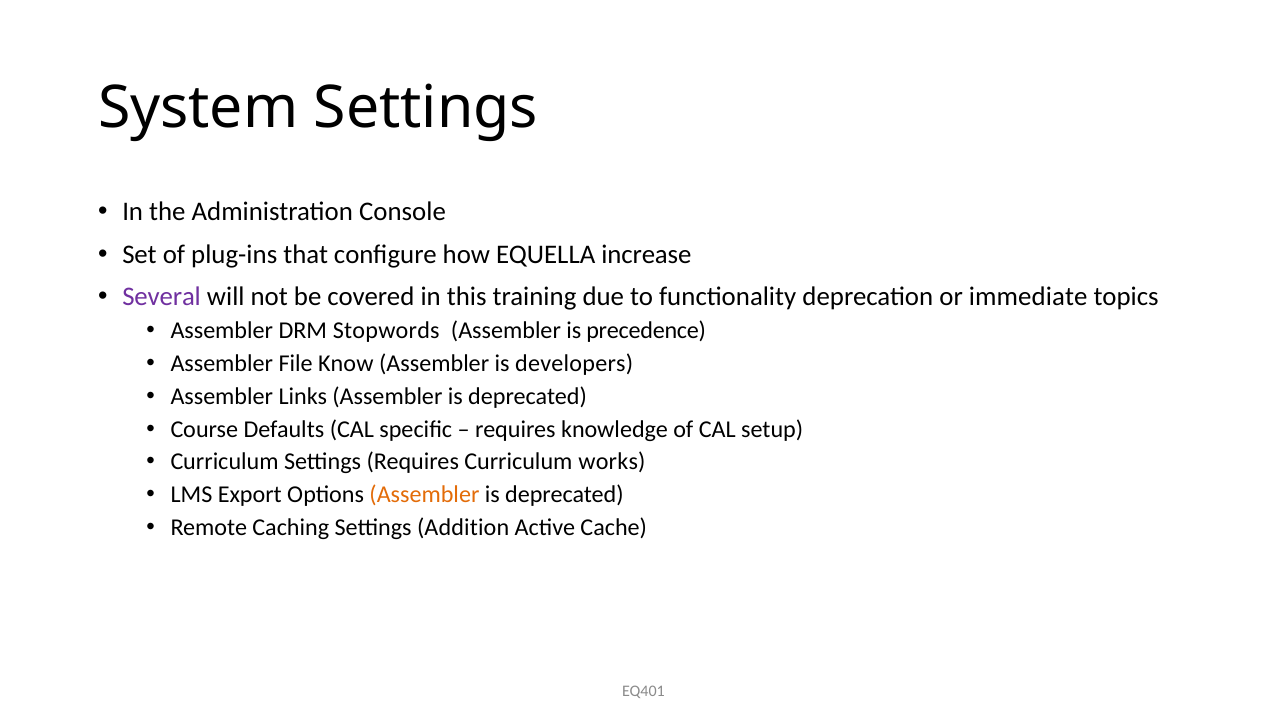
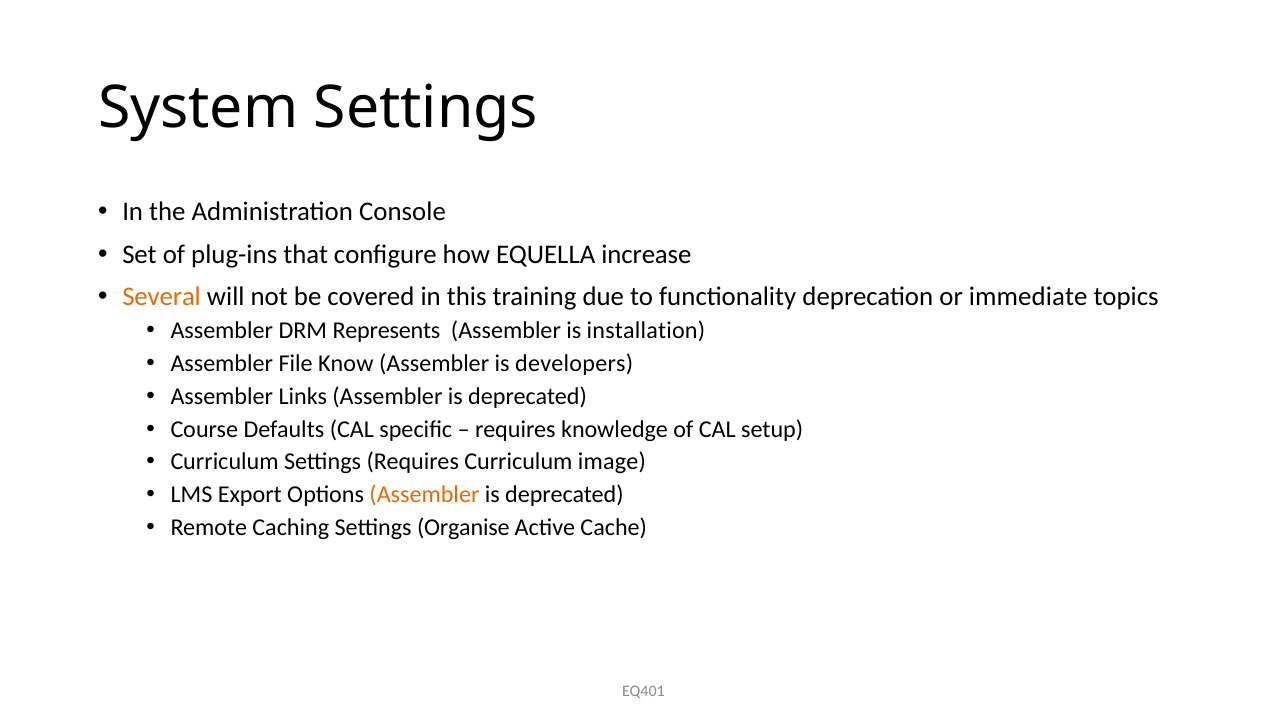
Several colour: purple -> orange
Stopwords: Stopwords -> Represents
precedence: precedence -> installation
works: works -> image
Addition: Addition -> Organise
